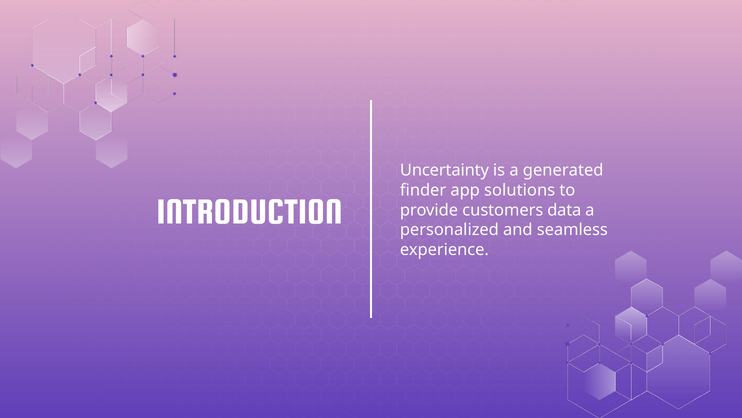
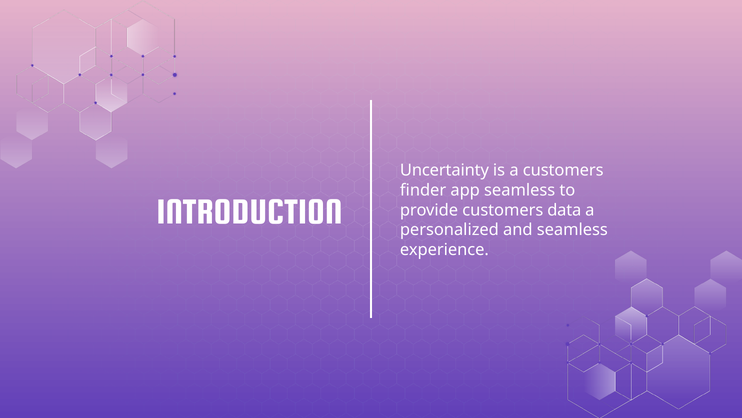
a generated: generated -> customers
app solutions: solutions -> seamless
